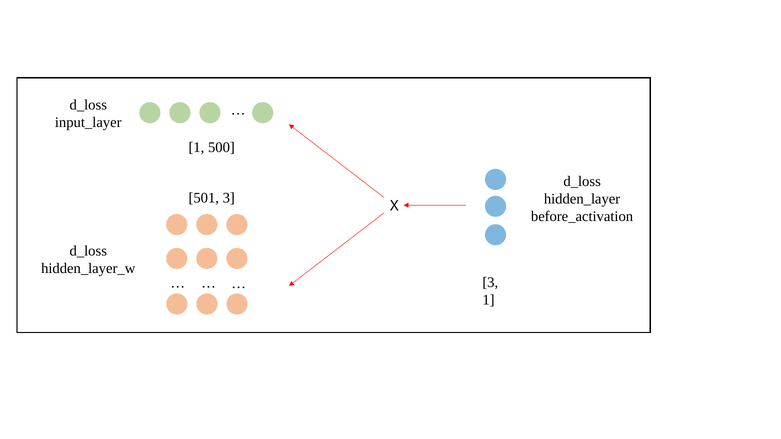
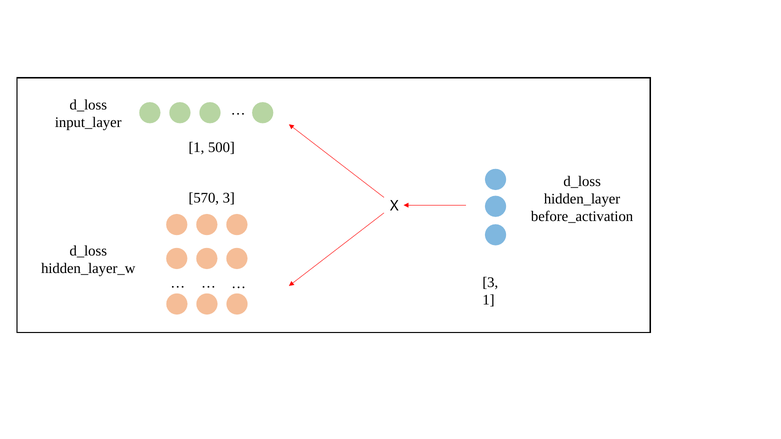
501: 501 -> 570
